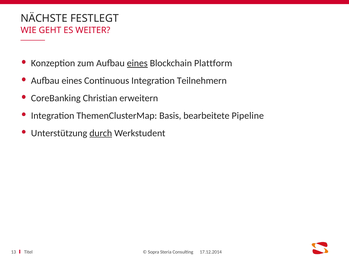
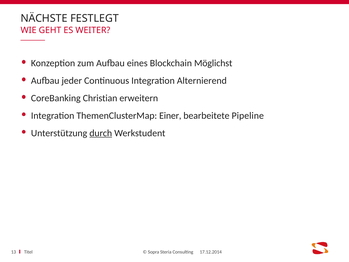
eines at (137, 63) underline: present -> none
Plattform: Plattform -> Möglichst
eines at (72, 81): eines -> jeder
Teilnehmern: Teilnehmern -> Alternierend
Basis: Basis -> Einer
